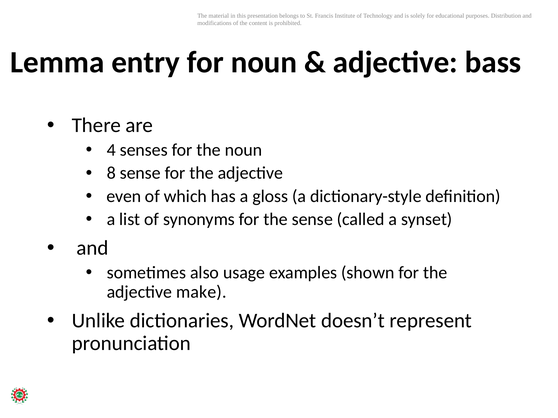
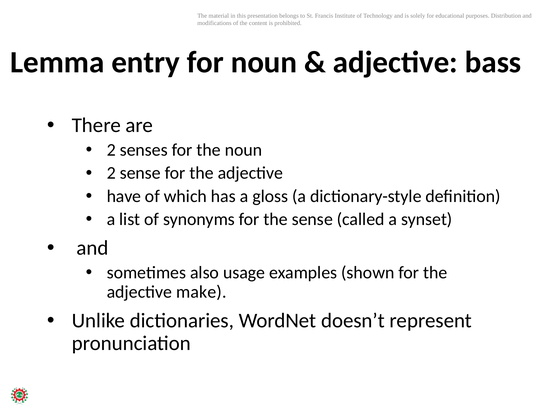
4 at (111, 150): 4 -> 2
8 at (111, 173): 8 -> 2
even: even -> have
